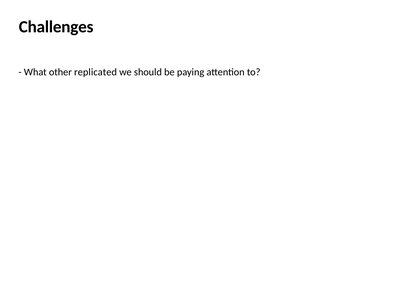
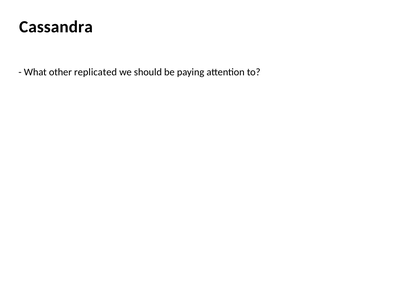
Challenges: Challenges -> Cassandra
